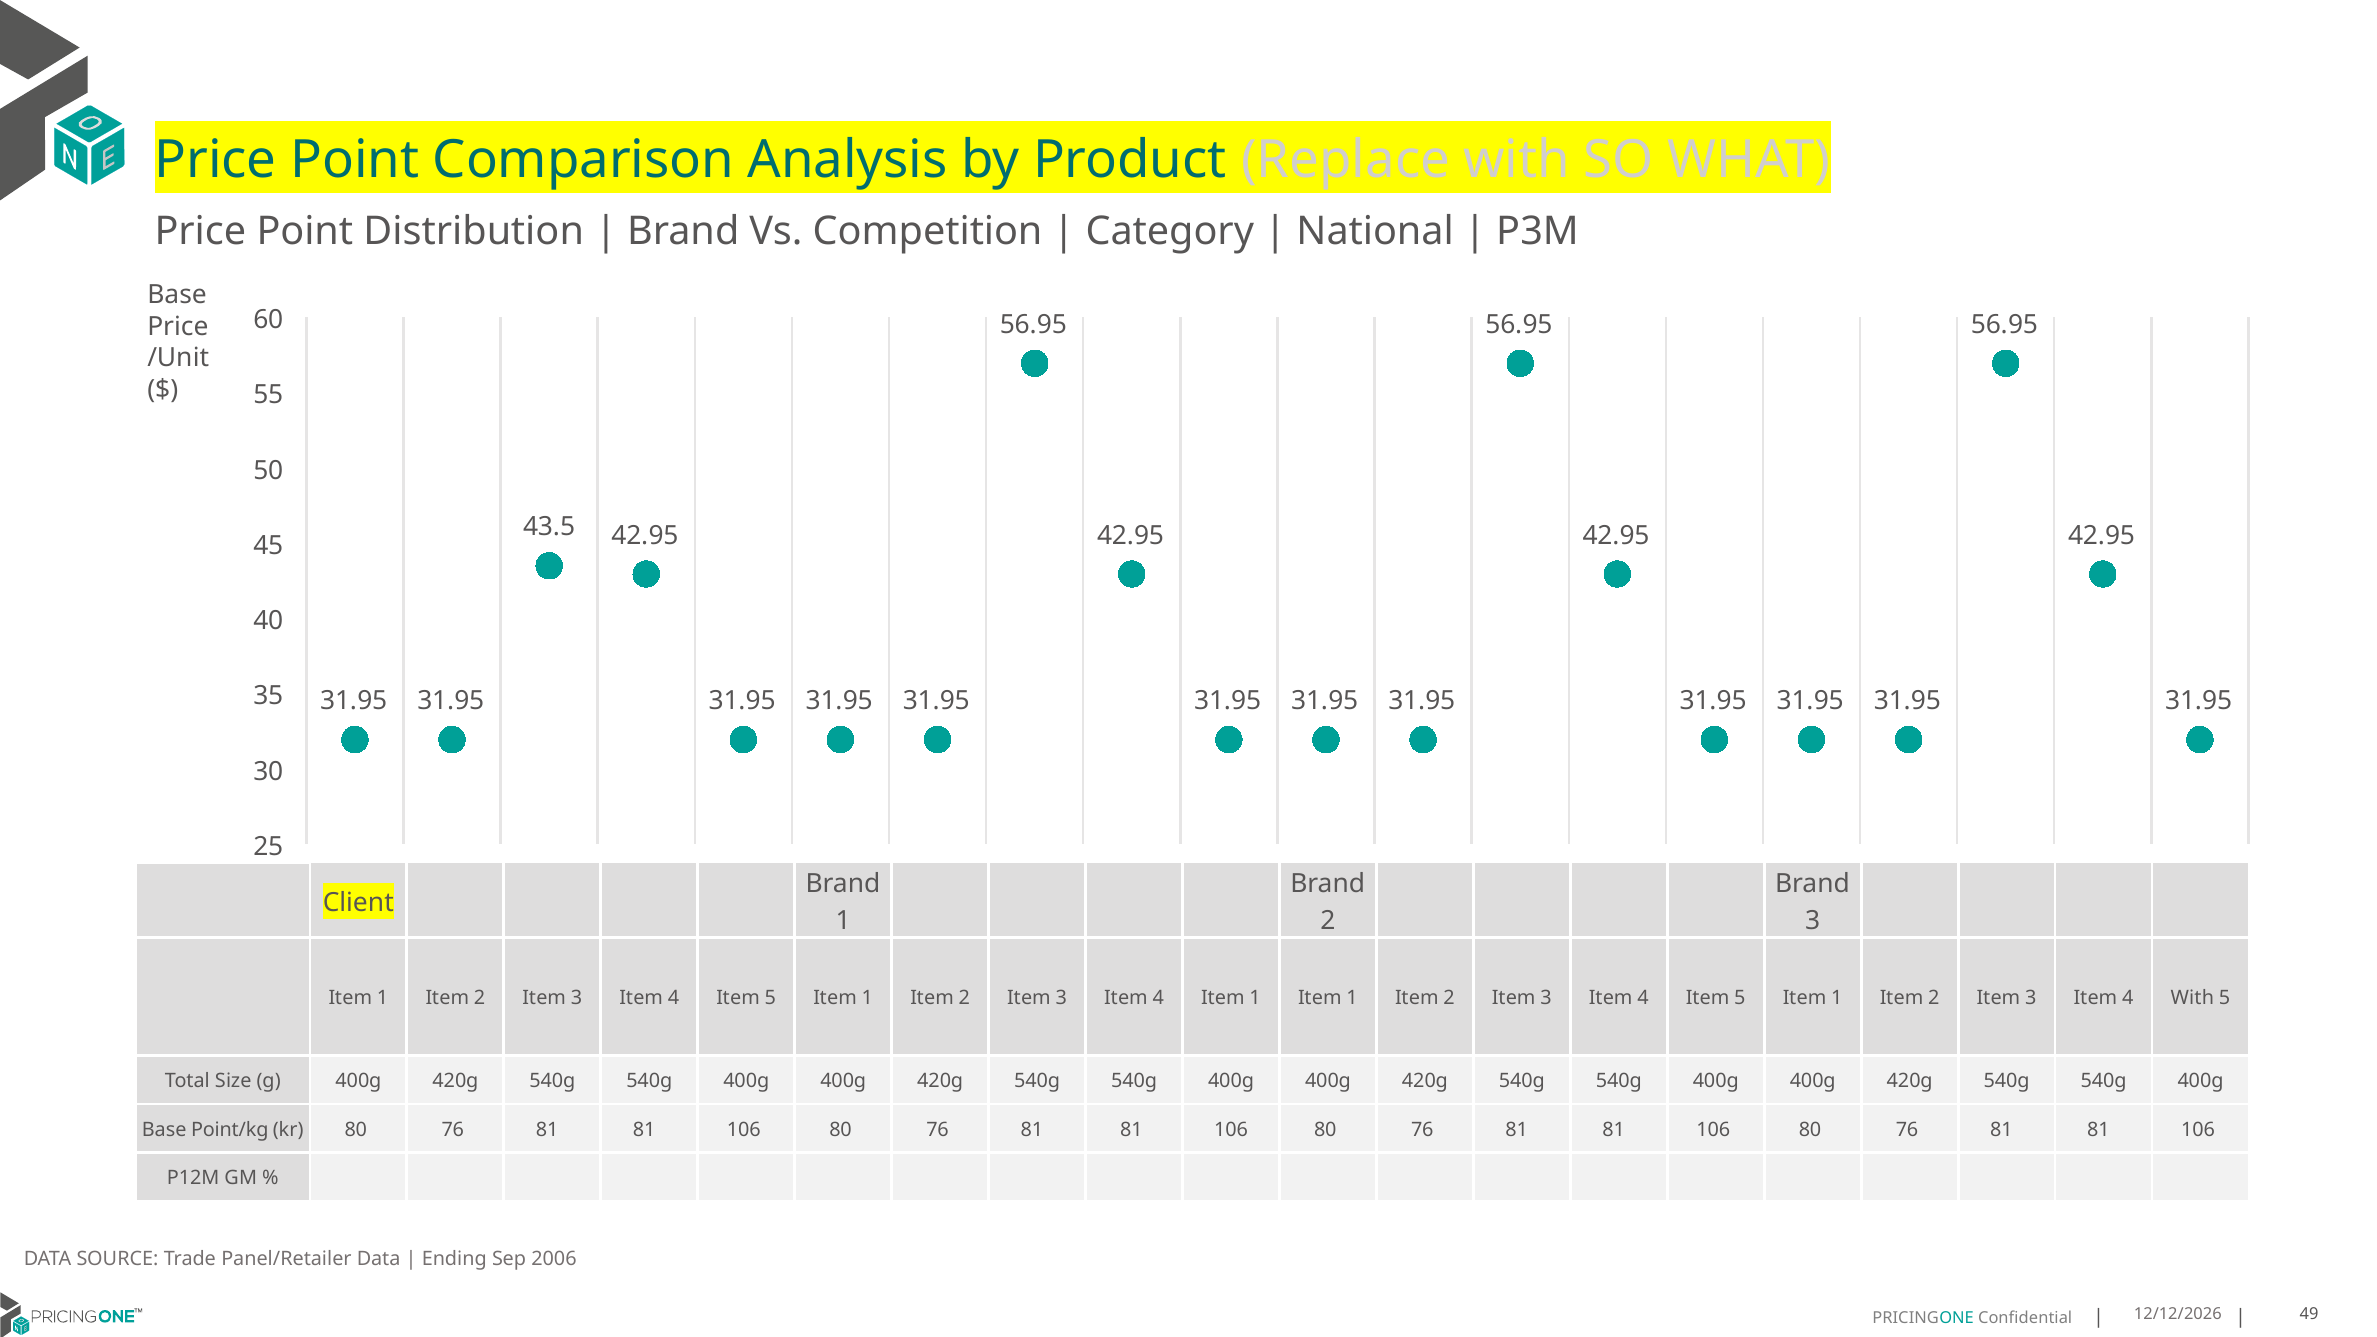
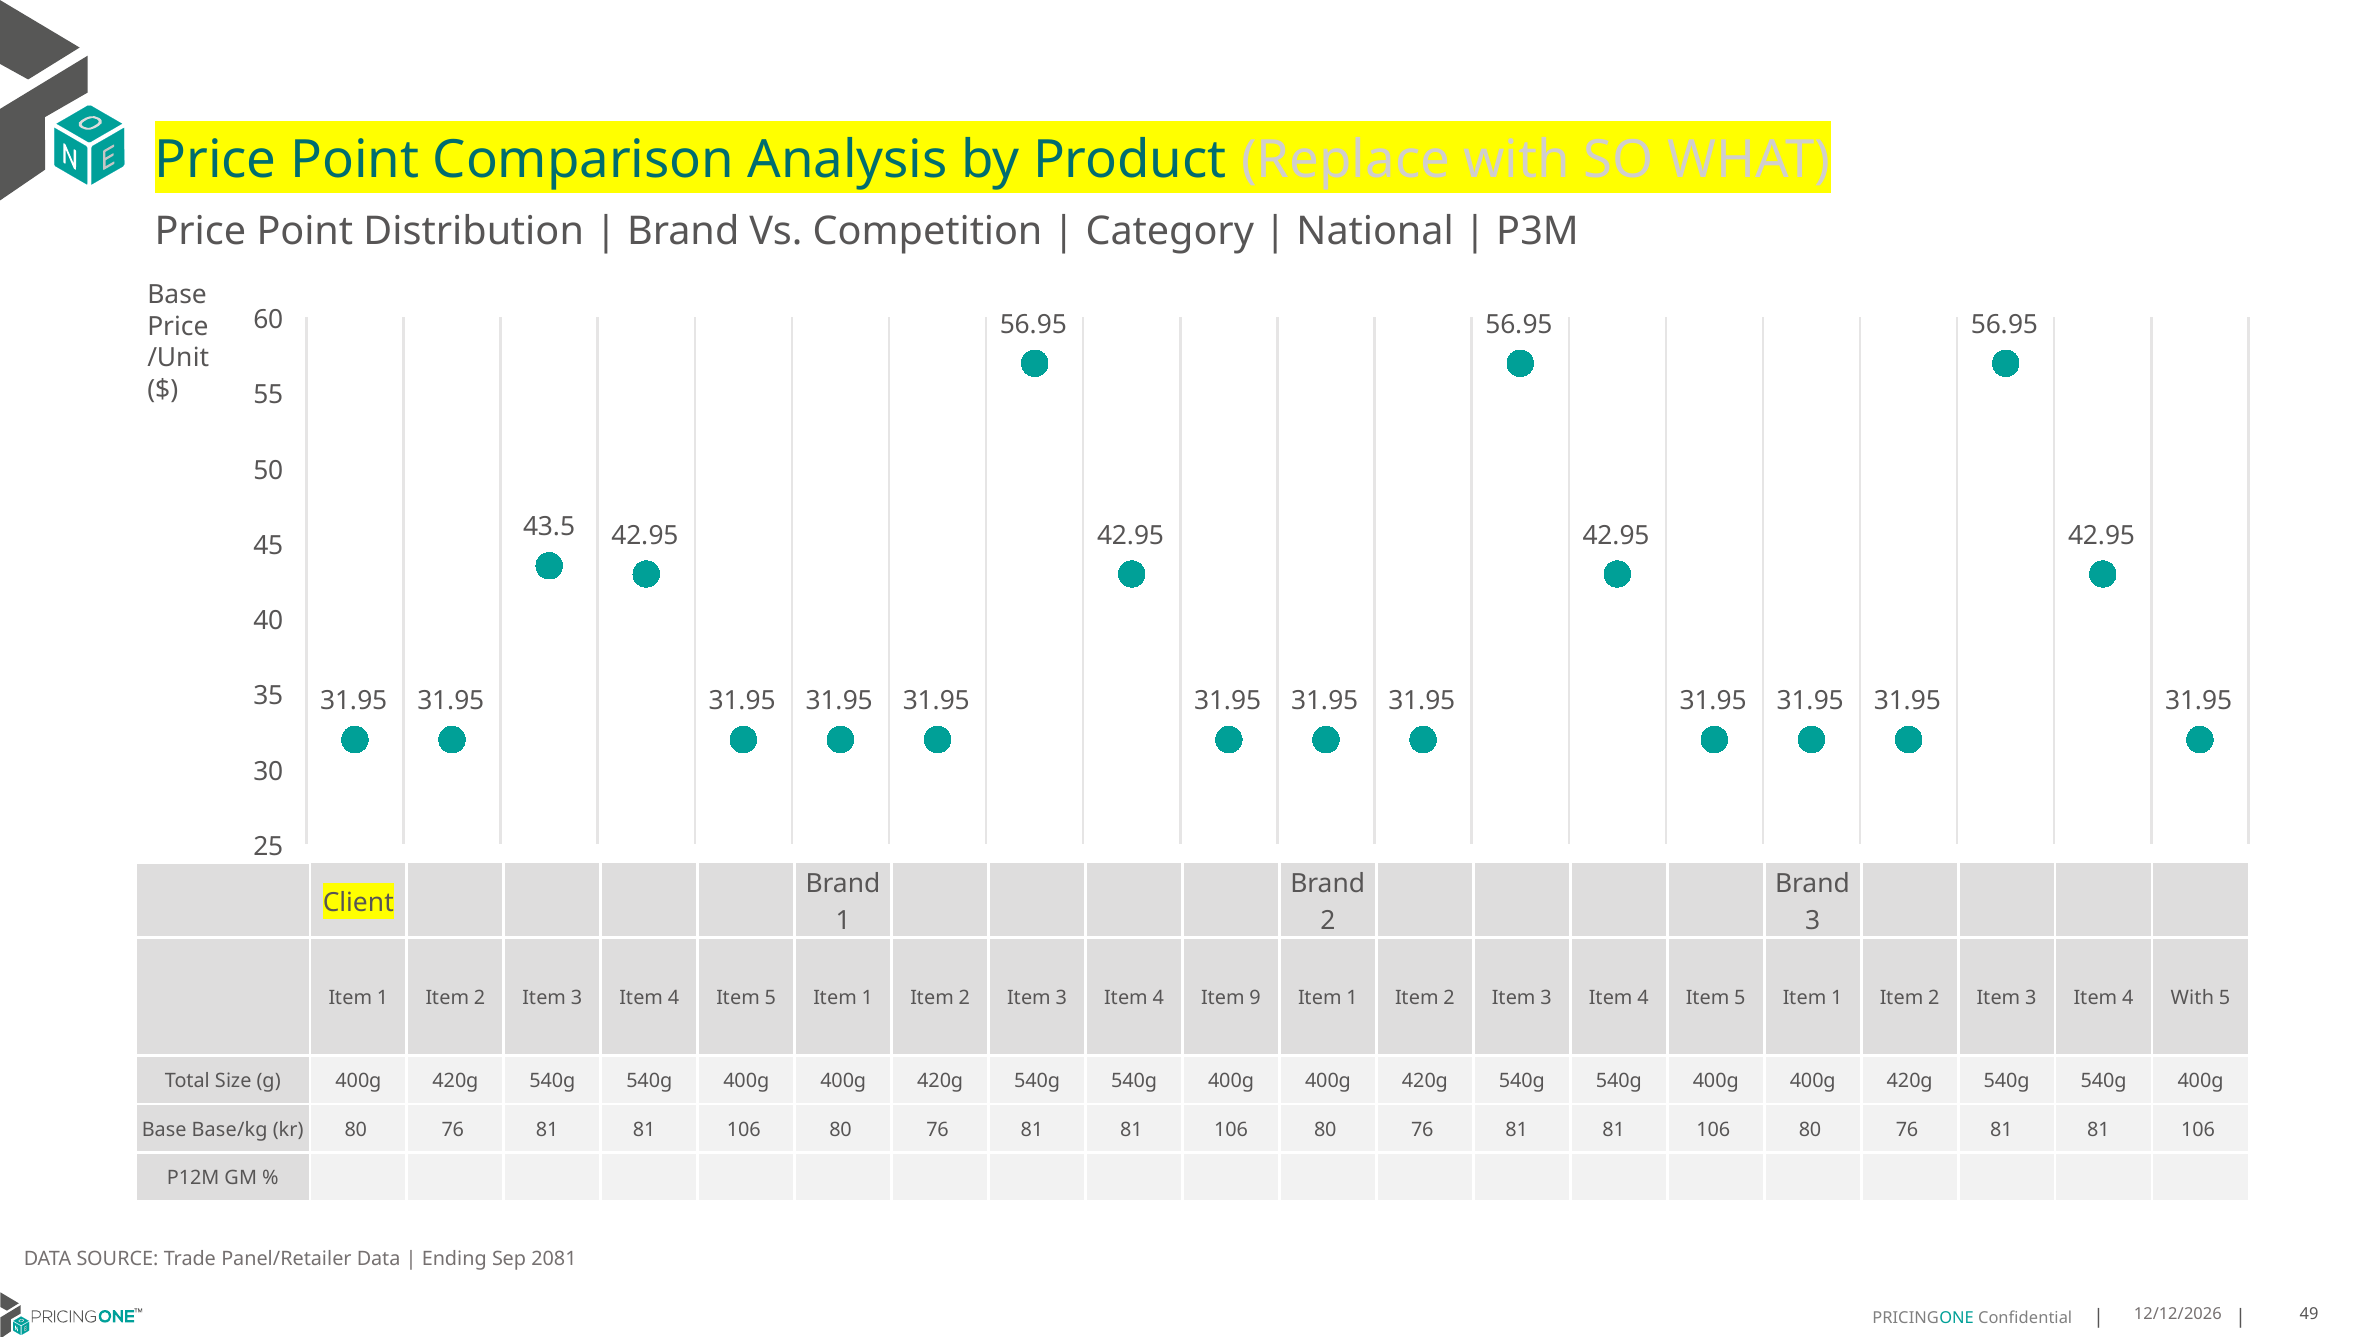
4 Item 1: 1 -> 9
Point/kg: Point/kg -> Base/kg
2006: 2006 -> 2081
